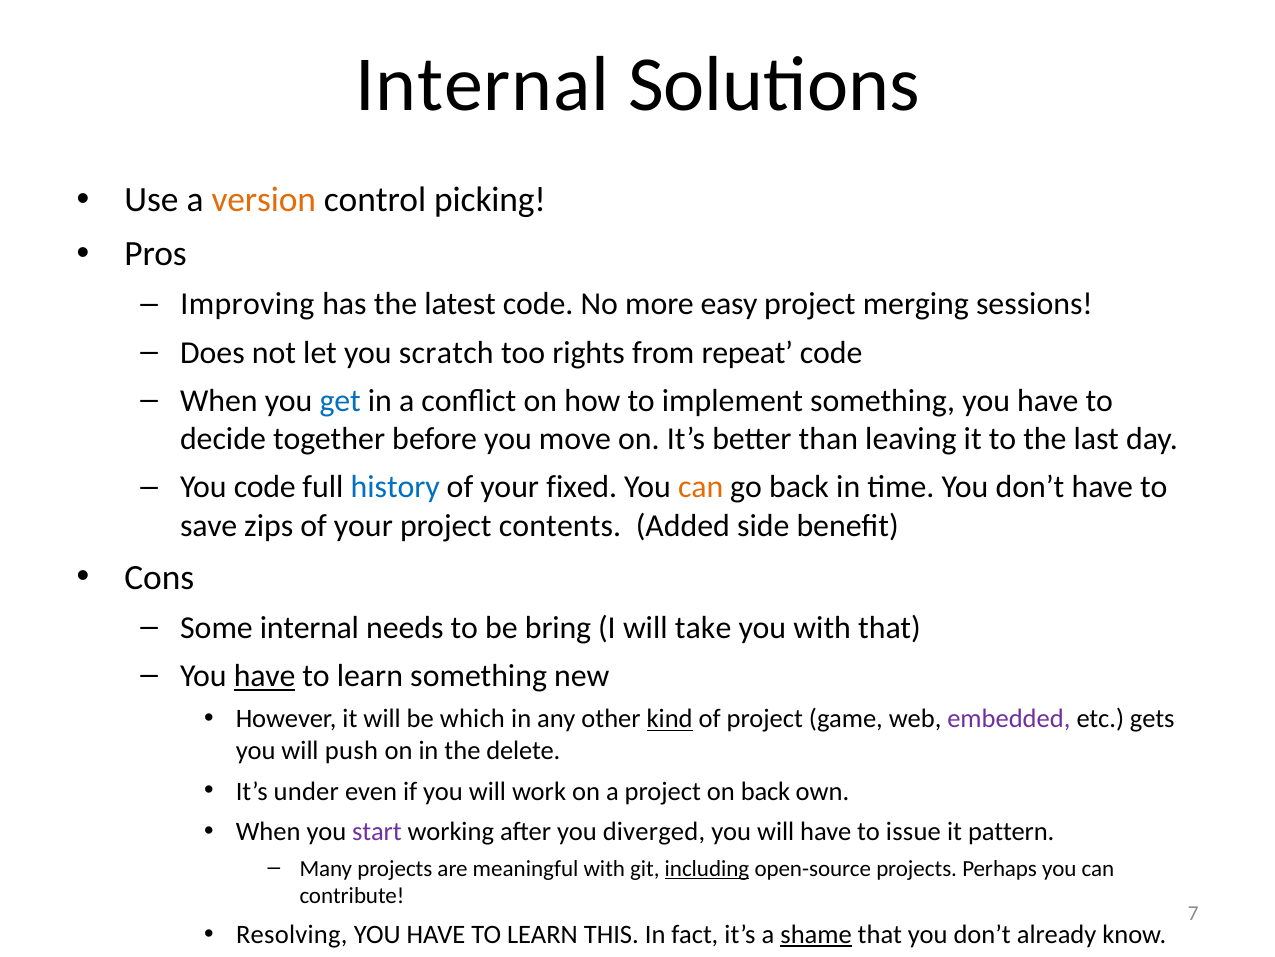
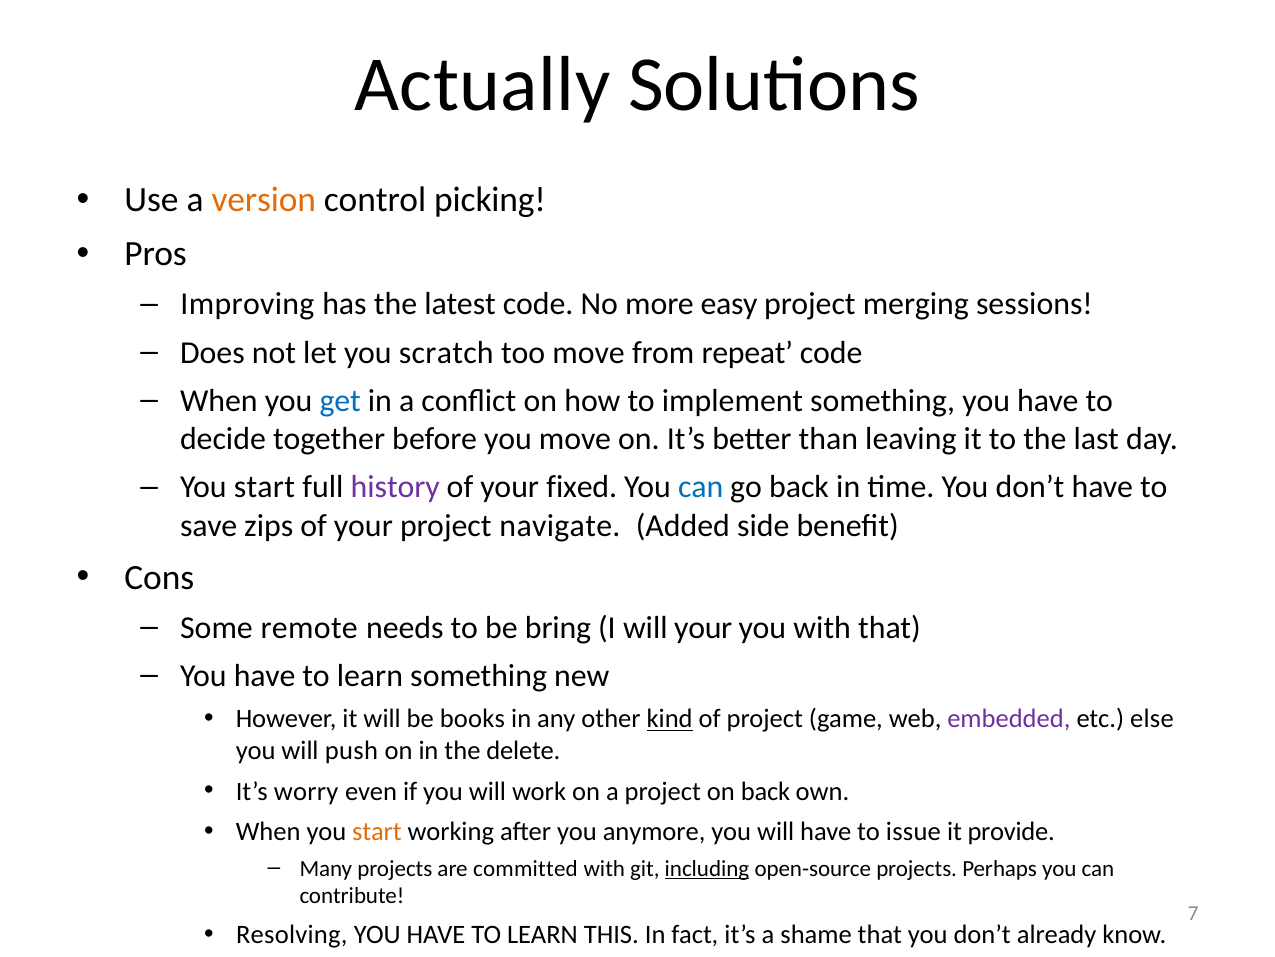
Internal at (482, 85): Internal -> Actually
too rights: rights -> move
code at (265, 487): code -> start
history colour: blue -> purple
can at (701, 487) colour: orange -> blue
contents: contents -> navigate
Some internal: internal -> remote
will take: take -> your
have at (265, 675) underline: present -> none
which: which -> books
gets: gets -> else
under: under -> worry
start at (377, 831) colour: purple -> orange
diverged: diverged -> anymore
pattern: pattern -> provide
meaningful: meaningful -> committed
shame underline: present -> none
